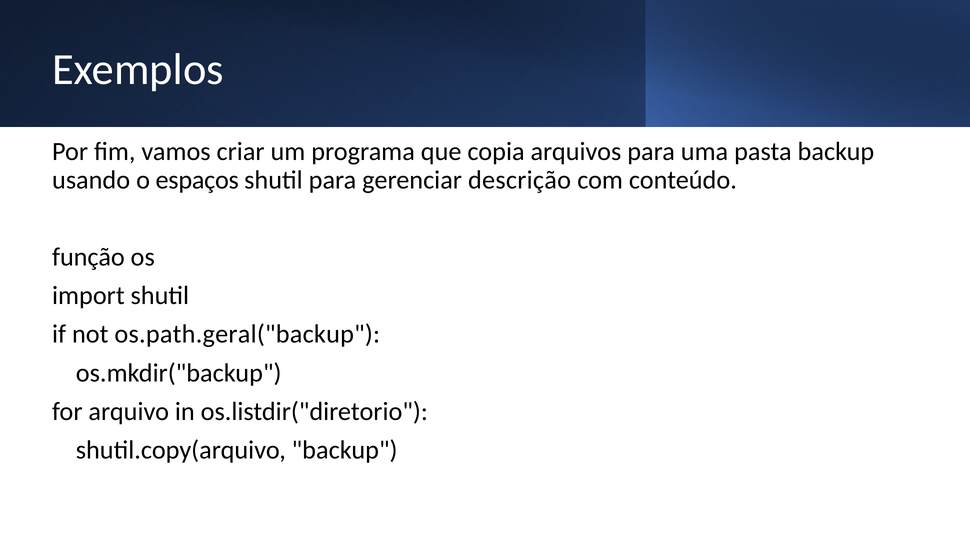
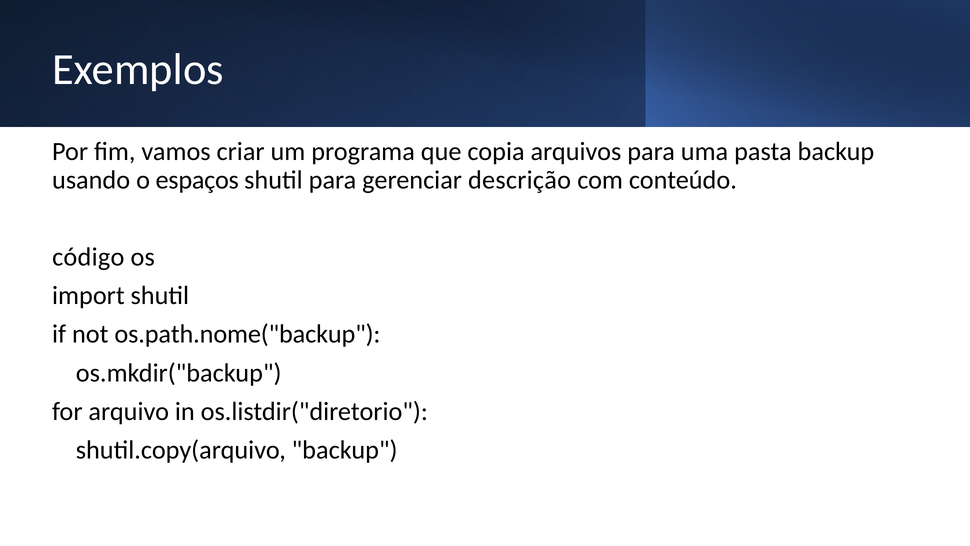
função: função -> código
os.path.geral("backup: os.path.geral("backup -> os.path.nome("backup
